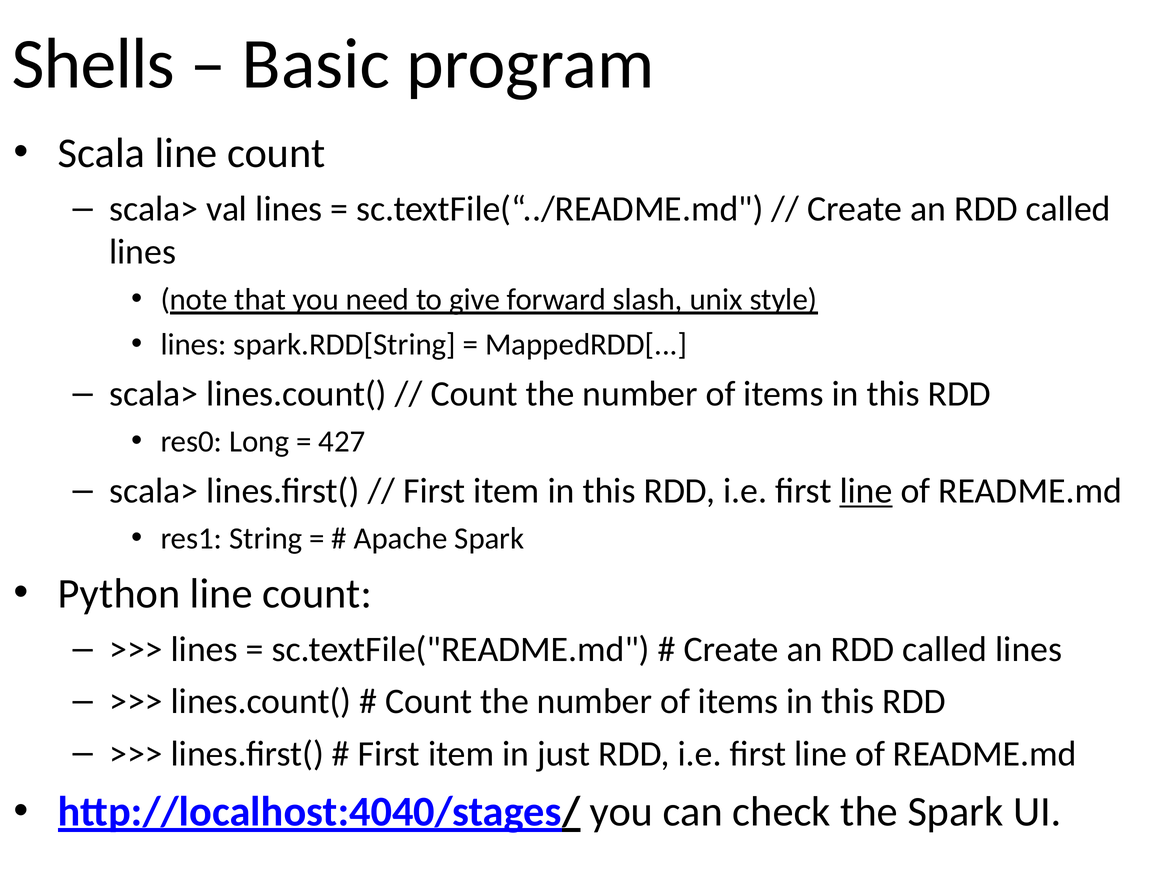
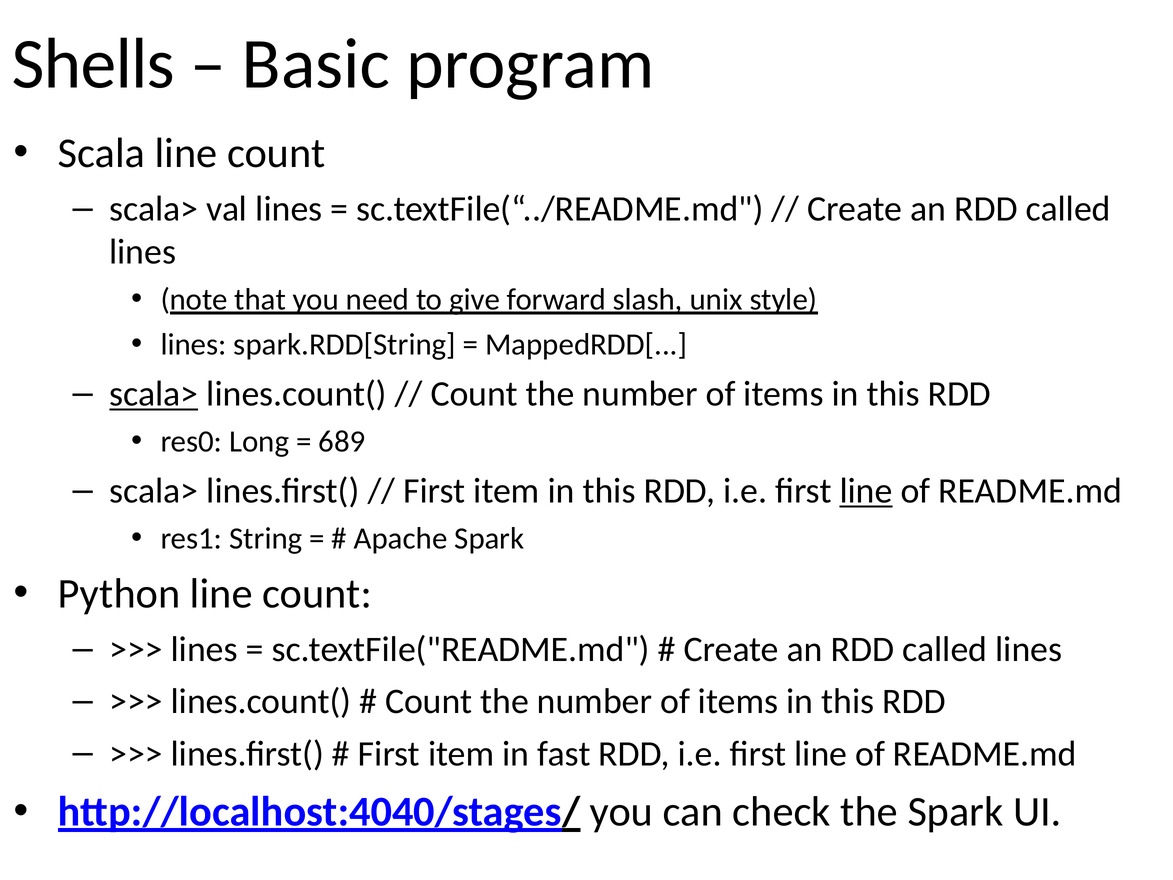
scala> at (154, 394) underline: none -> present
427: 427 -> 689
just: just -> fast
